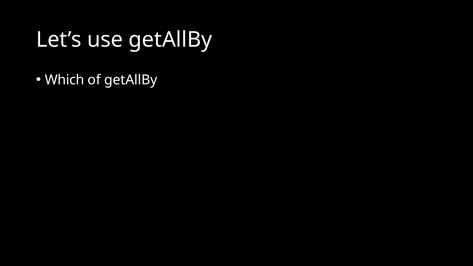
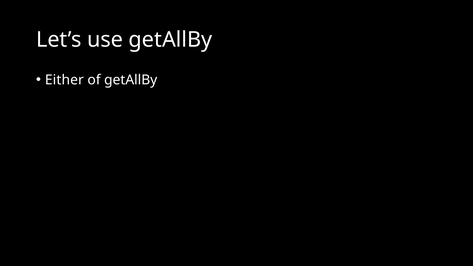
Which: Which -> Either
